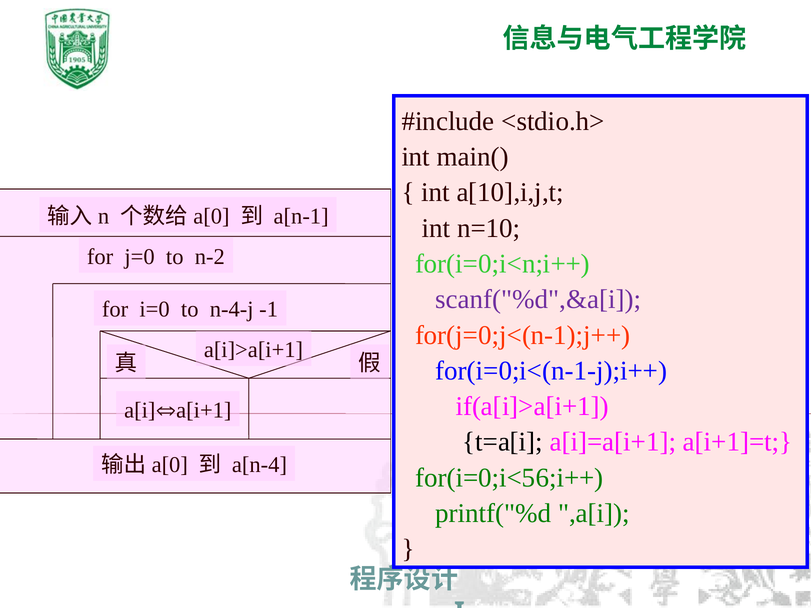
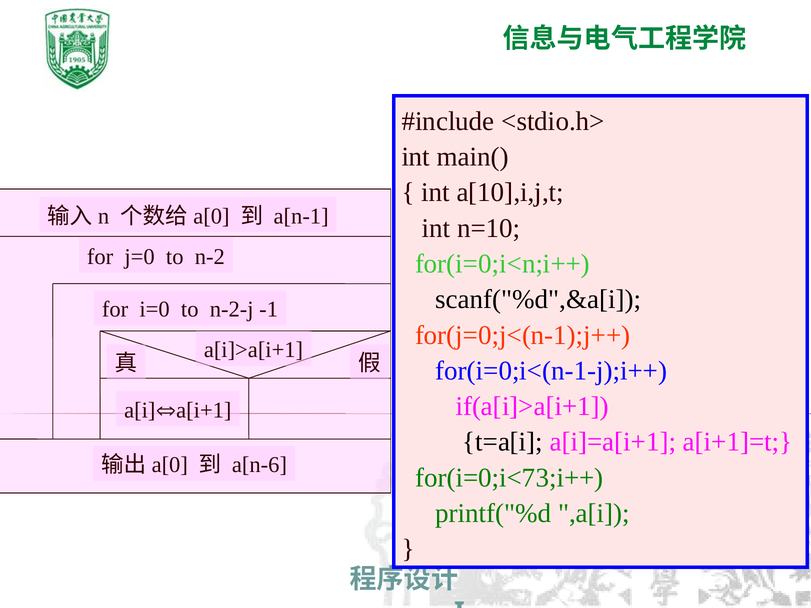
scanf("%d",&a[i colour: purple -> black
n-4-j: n-4-j -> n-2-j
a[n-4: a[n-4 -> a[n-6
for(i=0;i<56;i++: for(i=0;i<56;i++ -> for(i=0;i<73;i++
